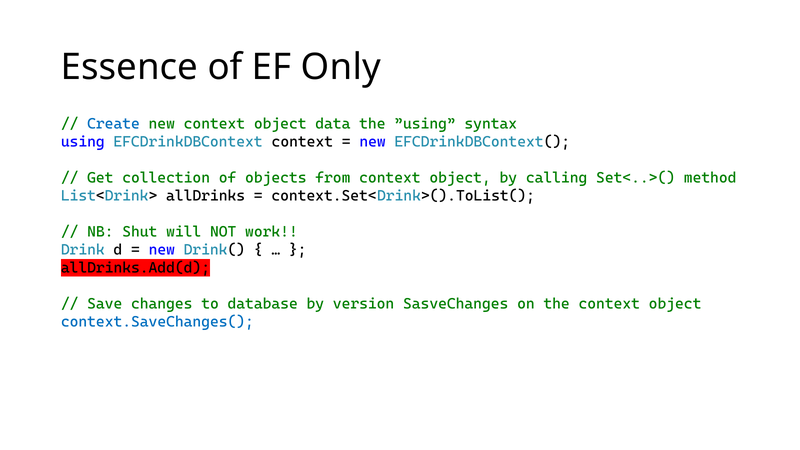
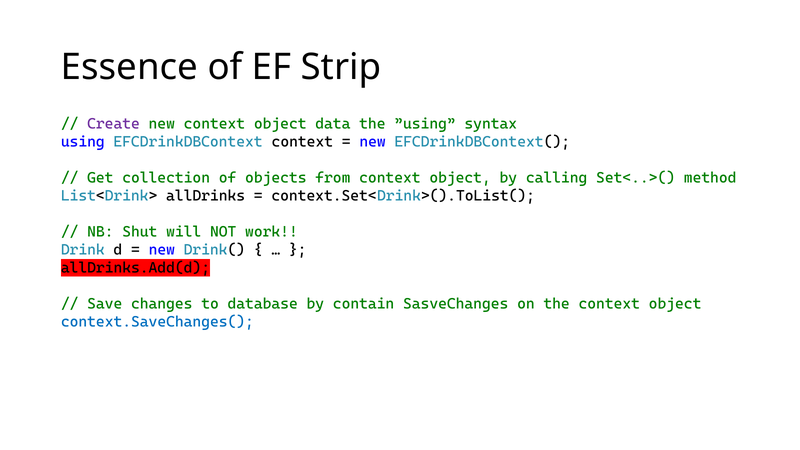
Only: Only -> Strip
Create colour: blue -> purple
version: version -> contain
